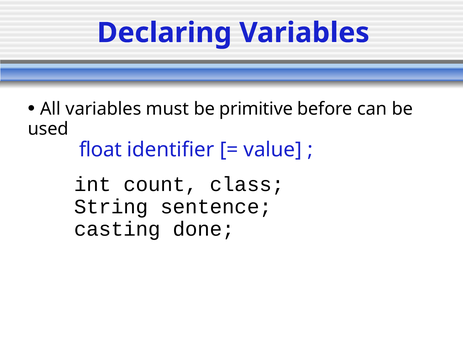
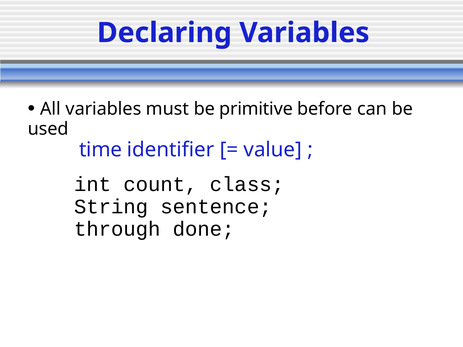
float: float -> time
casting: casting -> through
